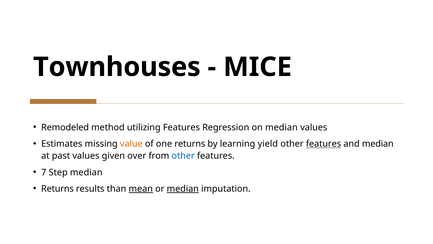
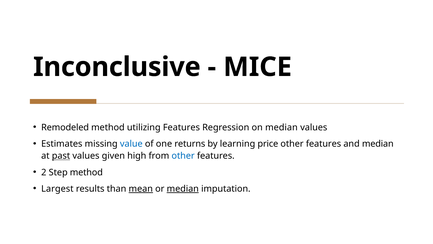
Townhouses: Townhouses -> Inconclusive
value colour: orange -> blue
yield: yield -> price
features at (324, 144) underline: present -> none
past underline: none -> present
over: over -> high
7: 7 -> 2
Step median: median -> method
Returns at (57, 188): Returns -> Largest
